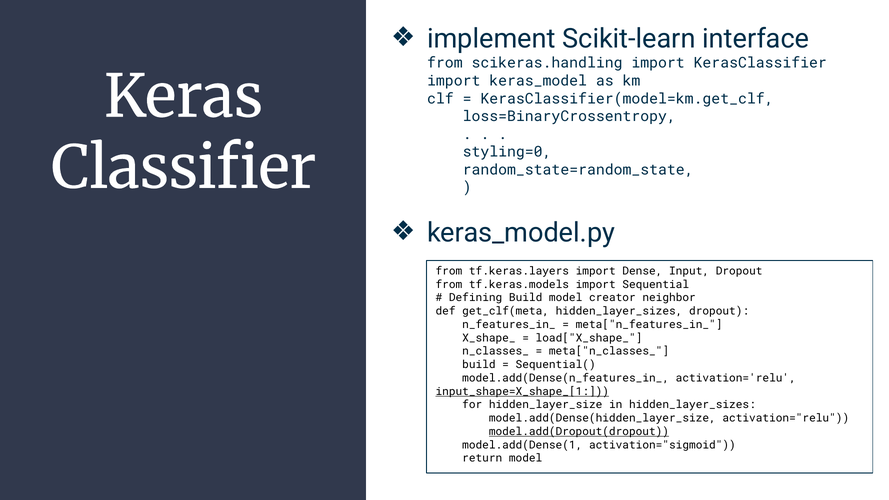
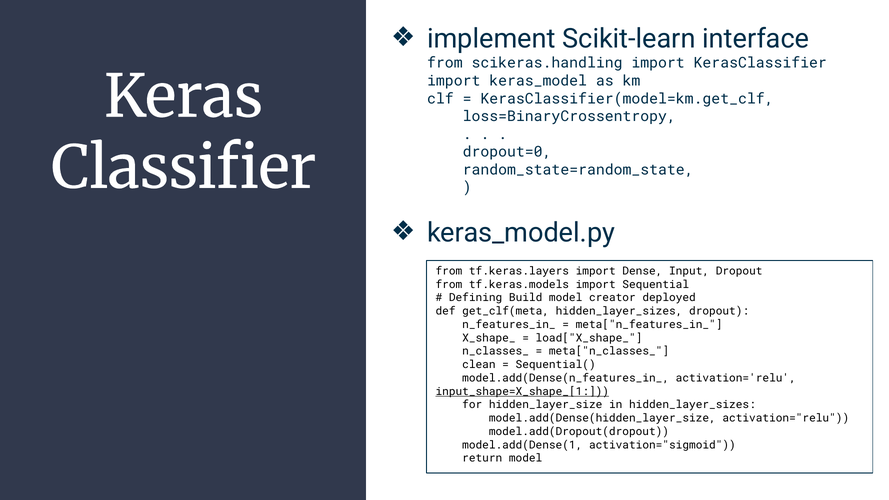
styling=0: styling=0 -> dropout=0
neighbor: neighbor -> deployed
build at (479, 365): build -> clean
model.add(Dropout(dropout underline: present -> none
